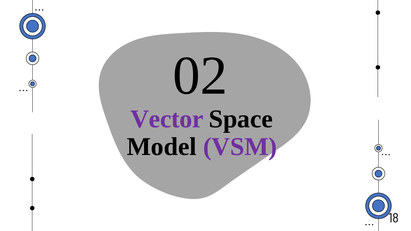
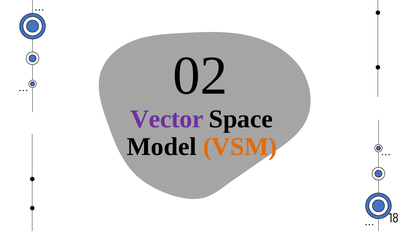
VSM colour: purple -> orange
